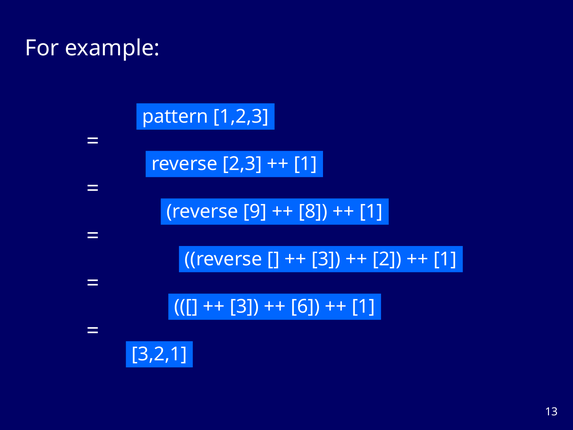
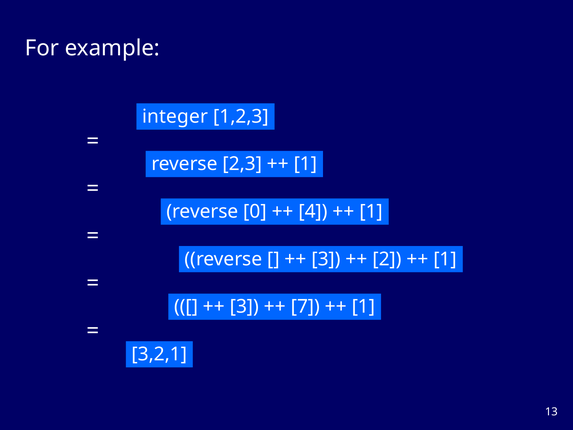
pattern: pattern -> integer
9: 9 -> 0
8: 8 -> 4
6: 6 -> 7
